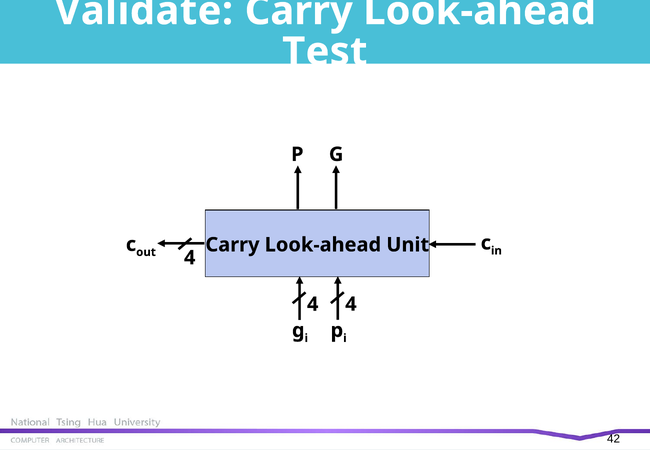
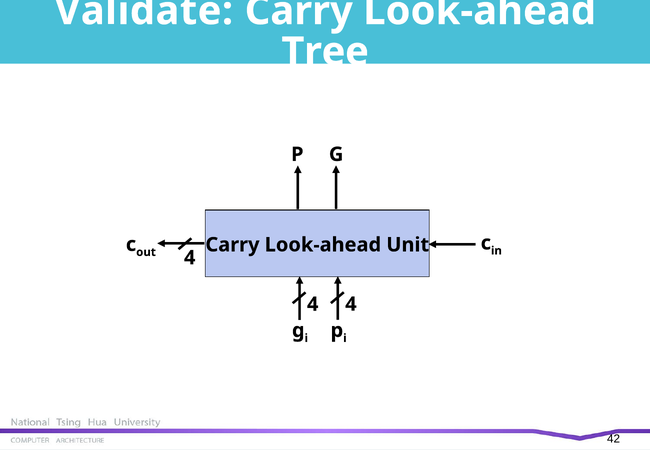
Test: Test -> Tree
